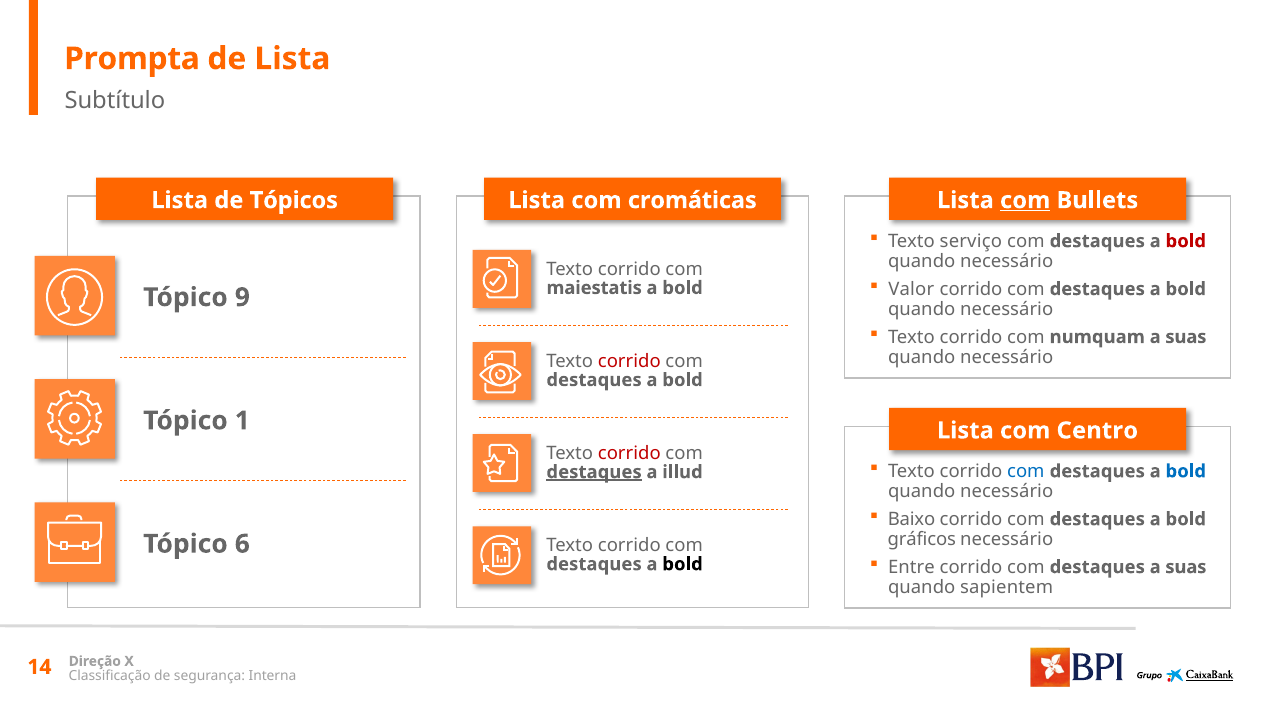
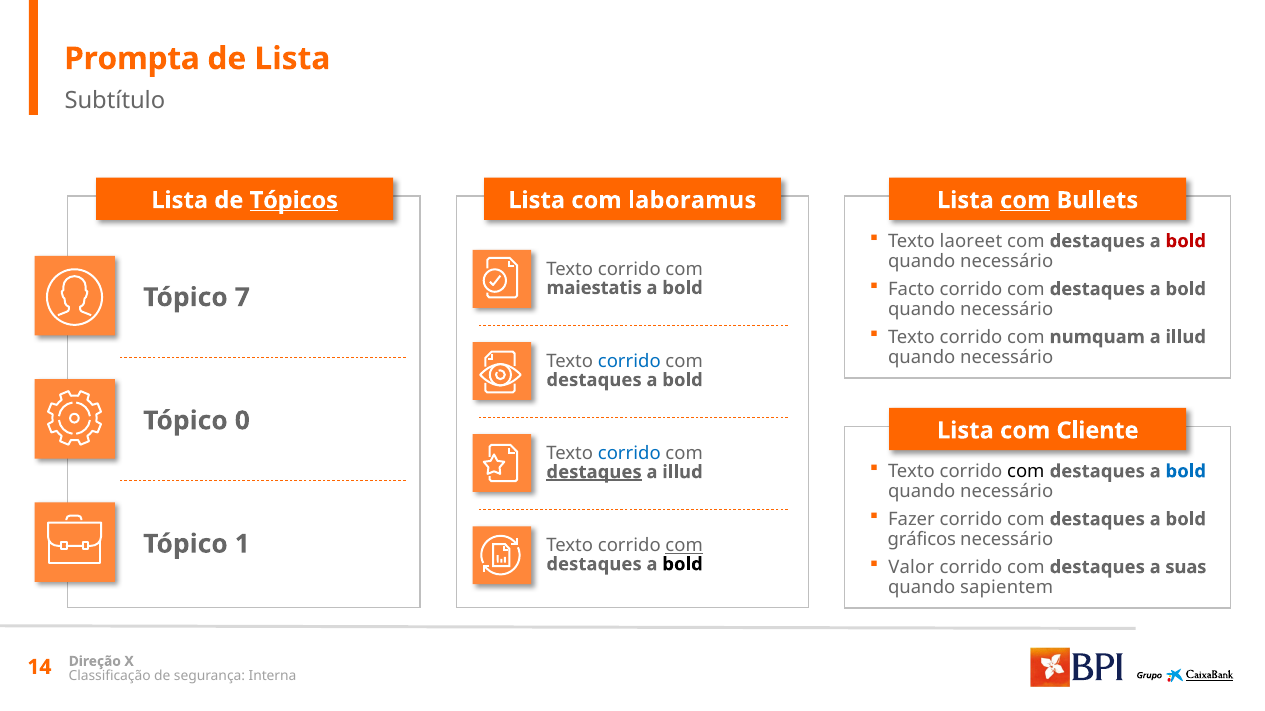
Tópicos underline: none -> present
cromáticas: cromáticas -> laboramus
serviço: serviço -> laoreet
Valor: Valor -> Facto
9: 9 -> 7
suas at (1186, 337): suas -> illud
corrido at (629, 361) colour: red -> blue
1: 1 -> 0
Centro: Centro -> Cliente
corrido at (629, 454) colour: red -> blue
com at (1026, 472) colour: blue -> black
Baixo: Baixo -> Fazer
6: 6 -> 1
com at (684, 546) underline: none -> present
Entre: Entre -> Valor
